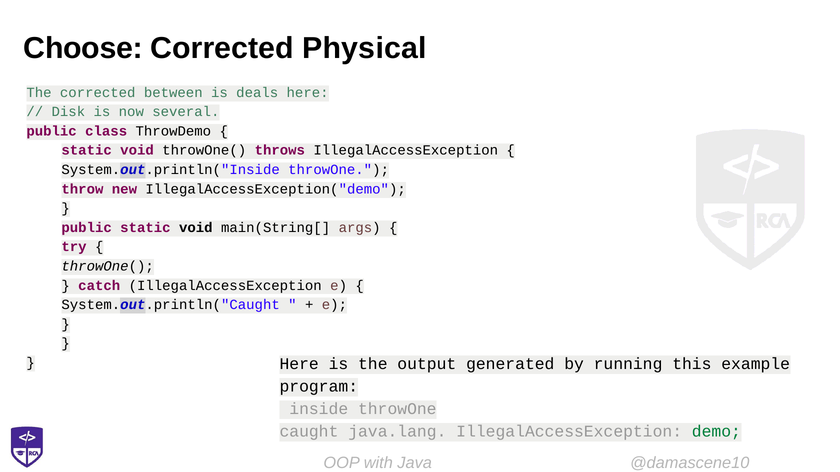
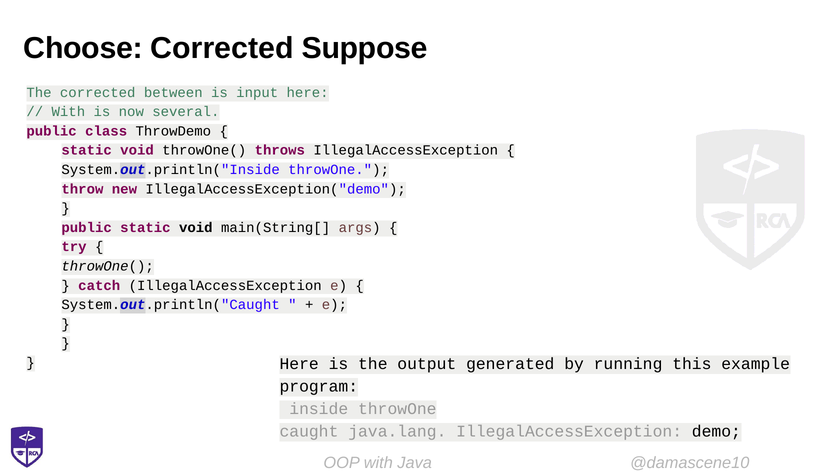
Physical: Physical -> Suppose
deals: deals -> input
Disk at (68, 112): Disk -> With
demo colour: green -> black
